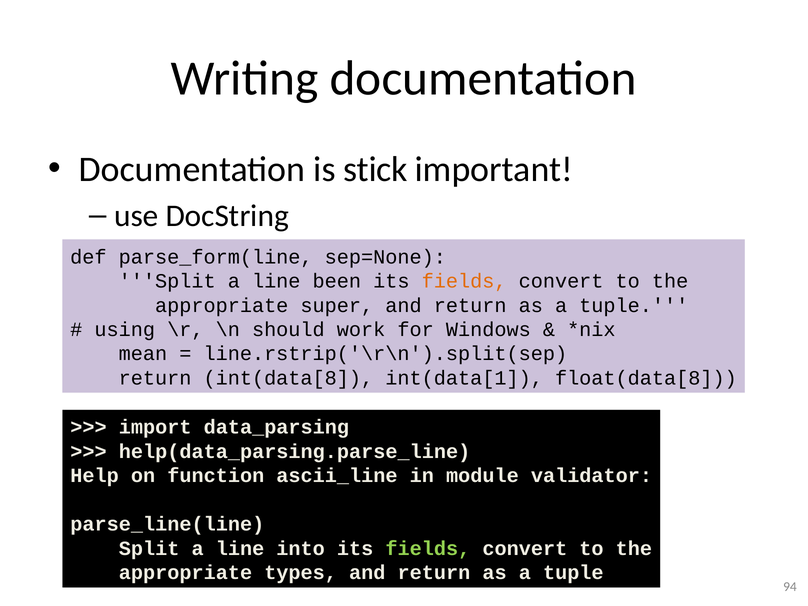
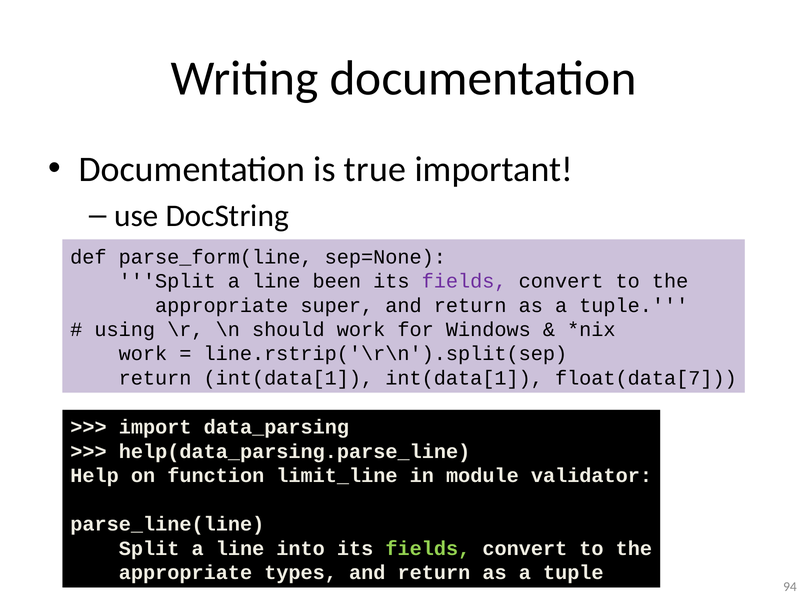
stick: stick -> true
fields at (464, 281) colour: orange -> purple
mean at (143, 354): mean -> work
return int(data[8: int(data[8 -> int(data[1
float(data[8: float(data[8 -> float(data[7
ascii_line: ascii_line -> limit_line
